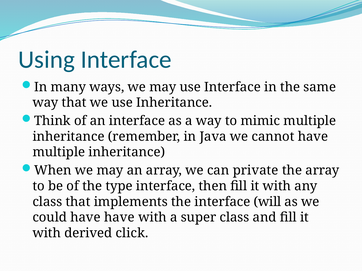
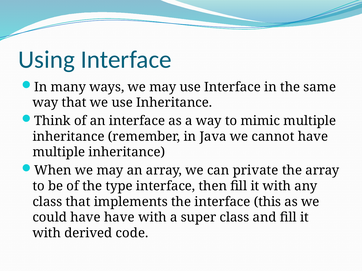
will: will -> this
click: click -> code
